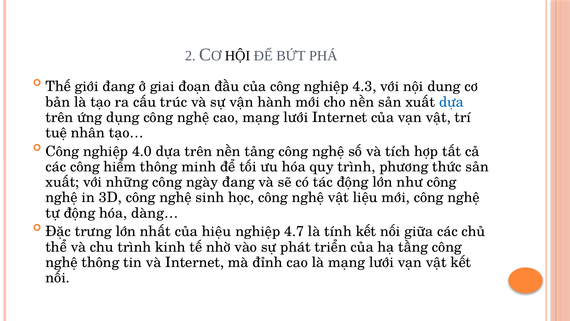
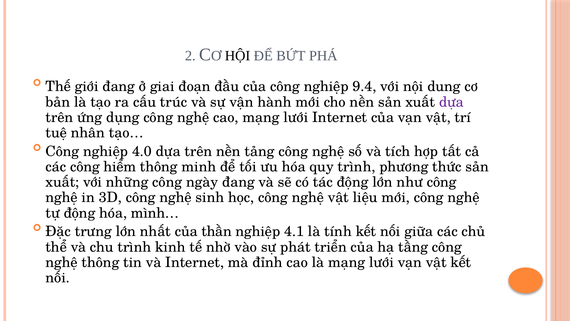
4.3: 4.3 -> 9.4
dựa at (452, 102) colour: blue -> purple
dàng…: dàng… -> mình…
hiệu: hiệu -> thần
4.7: 4.7 -> 4.1
